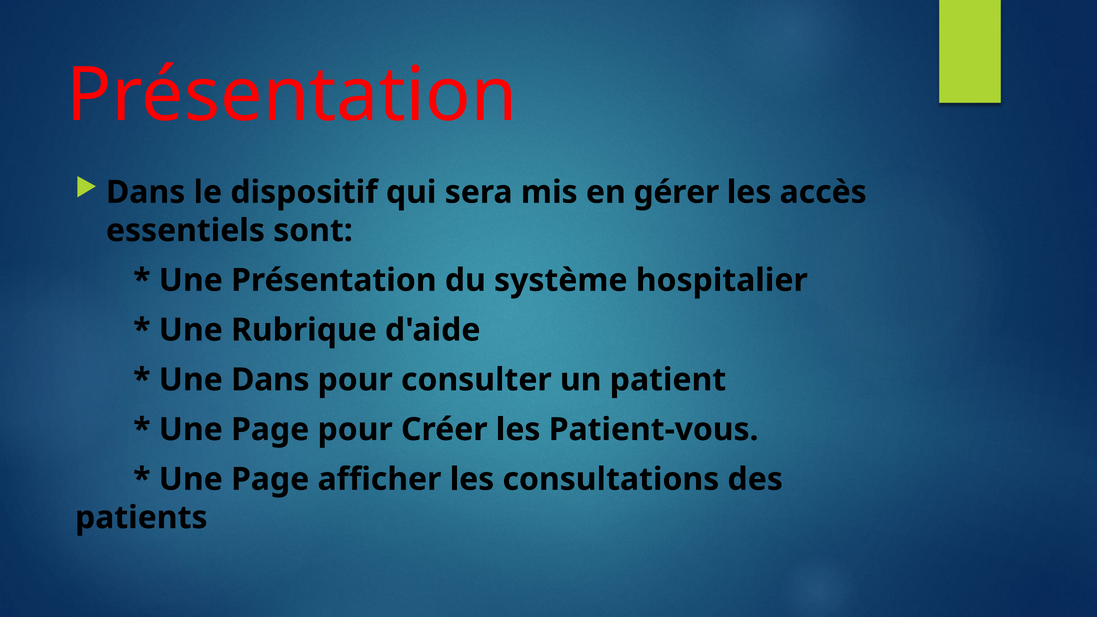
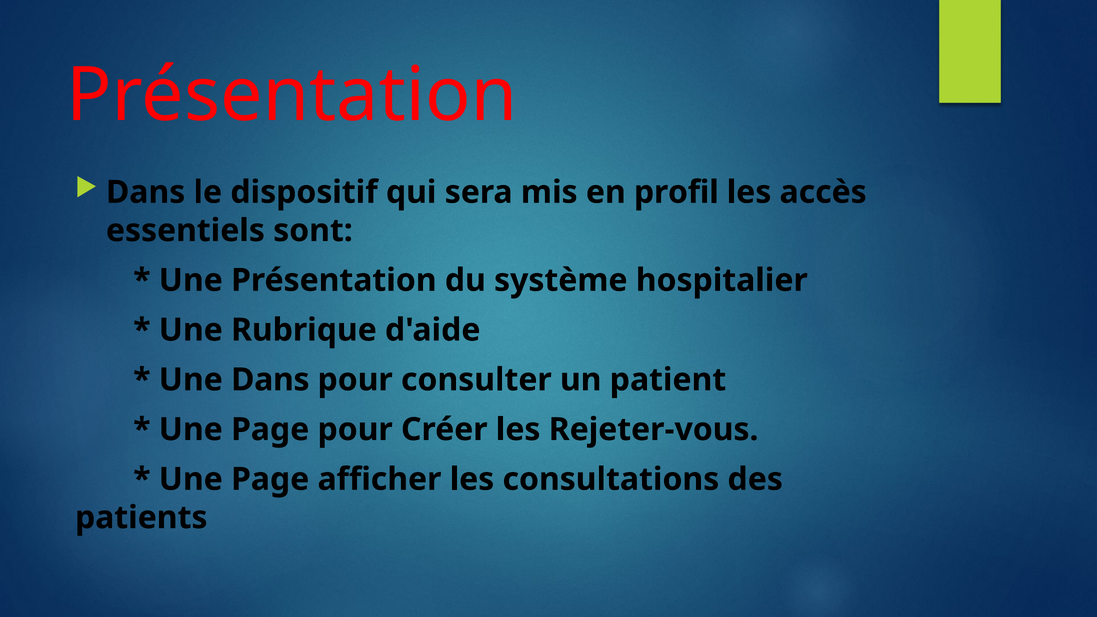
gérer: gérer -> profil
Patient-vous: Patient-vous -> Rejeter-vous
